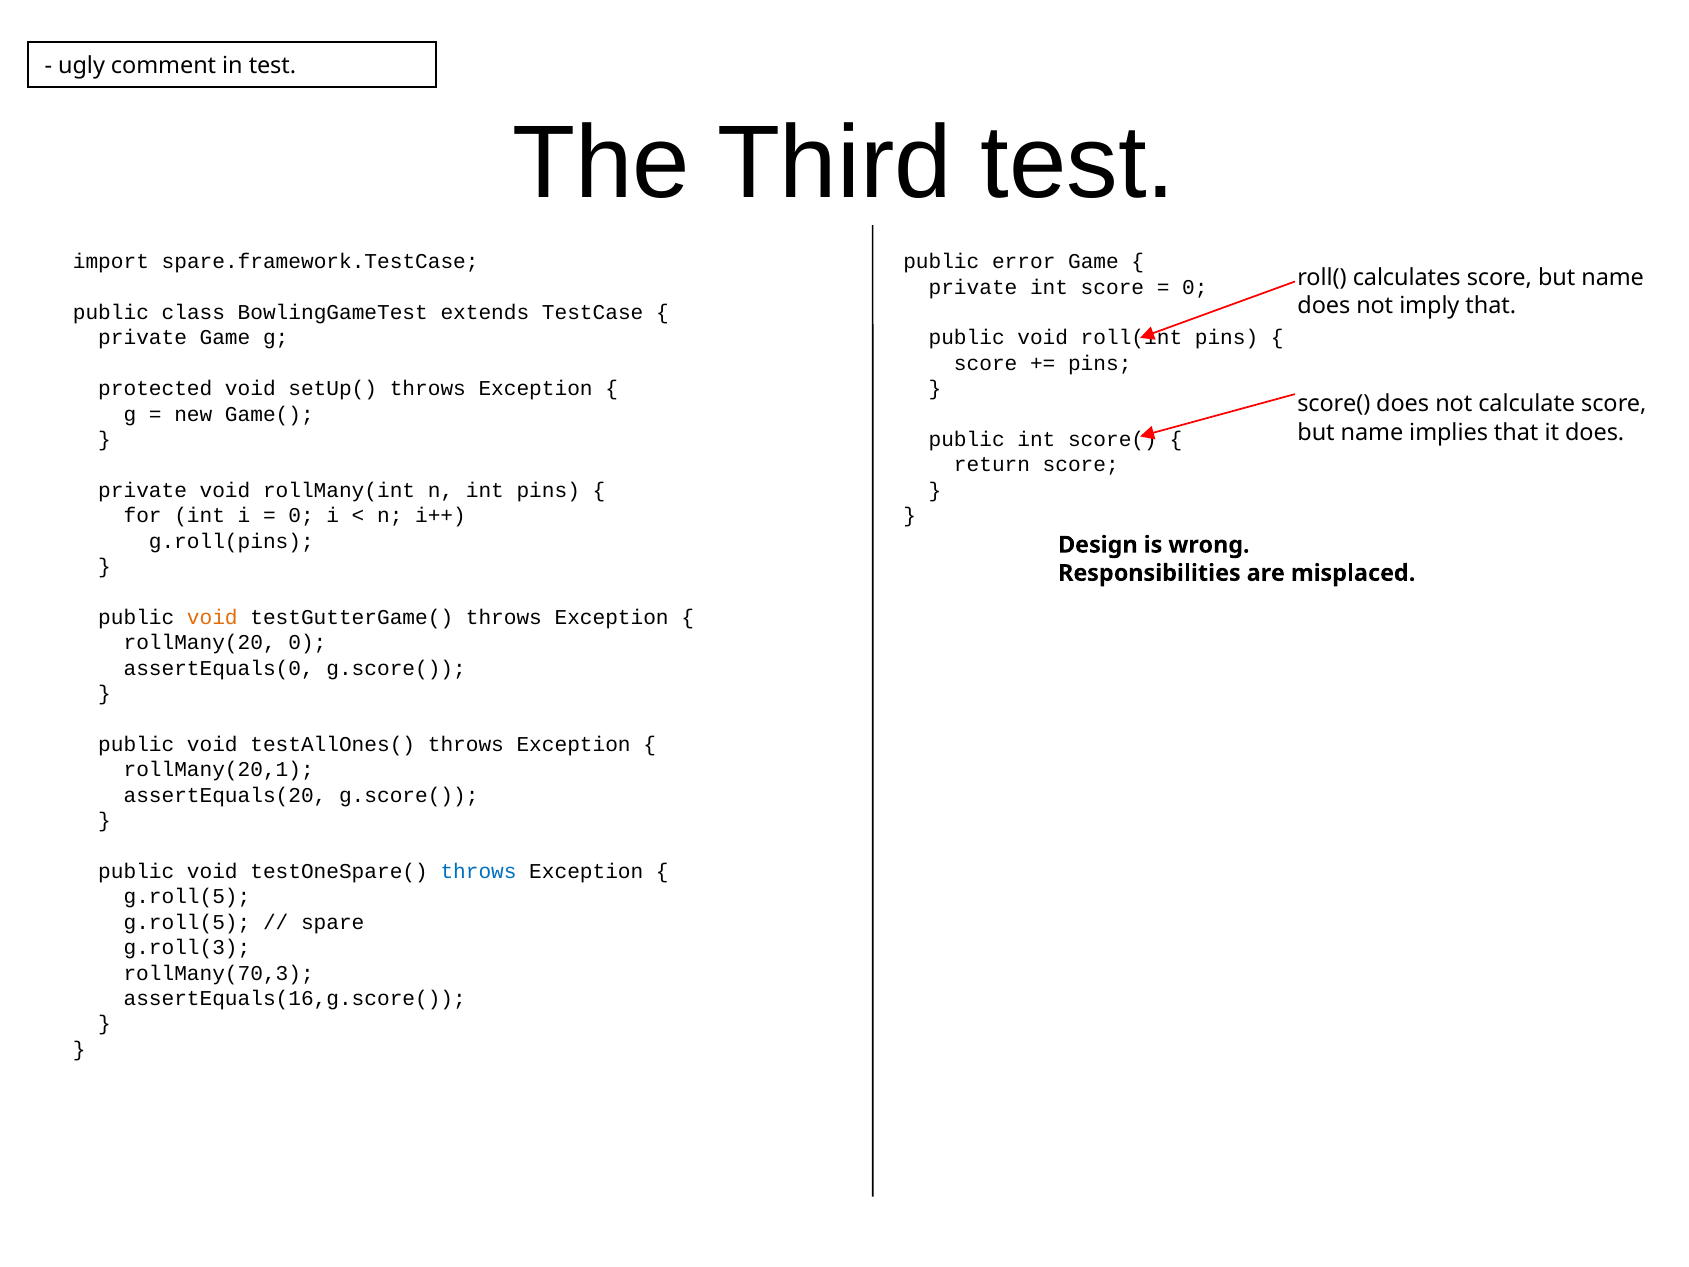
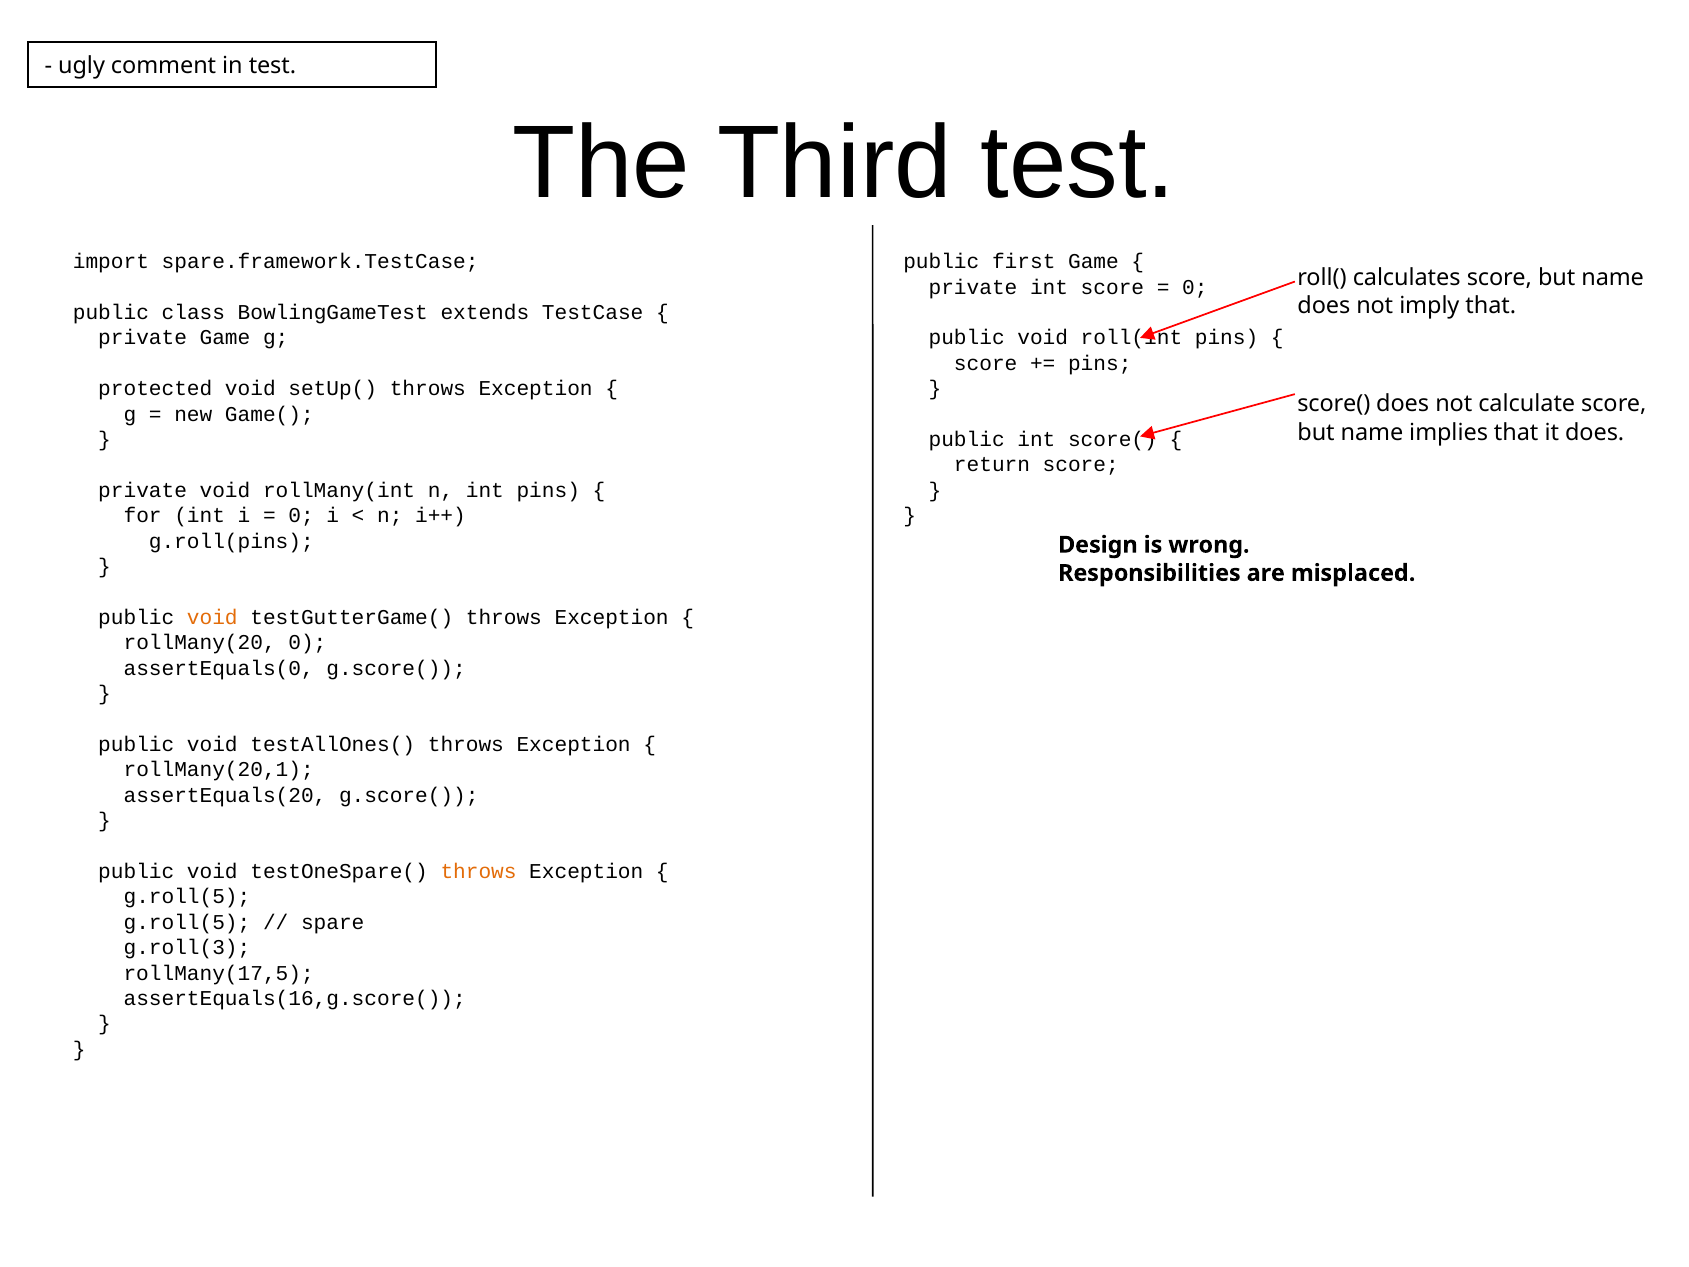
error: error -> first
throws at (479, 871) colour: blue -> orange
rollMany(70,3: rollMany(70,3 -> rollMany(17,5
